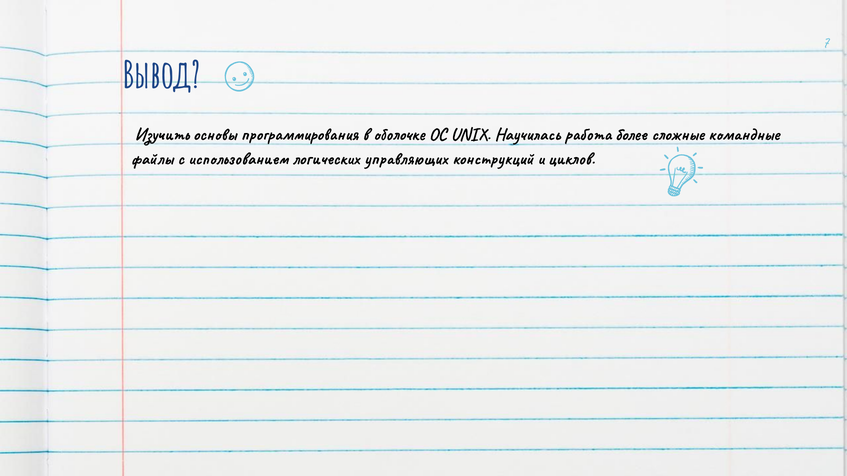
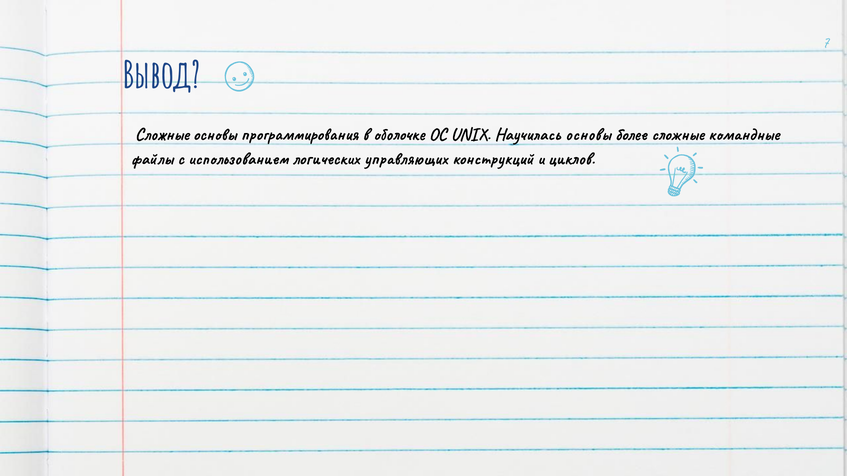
Изучить at (162, 134): Изучить -> Сложные
Научилась работа: работа -> основы
